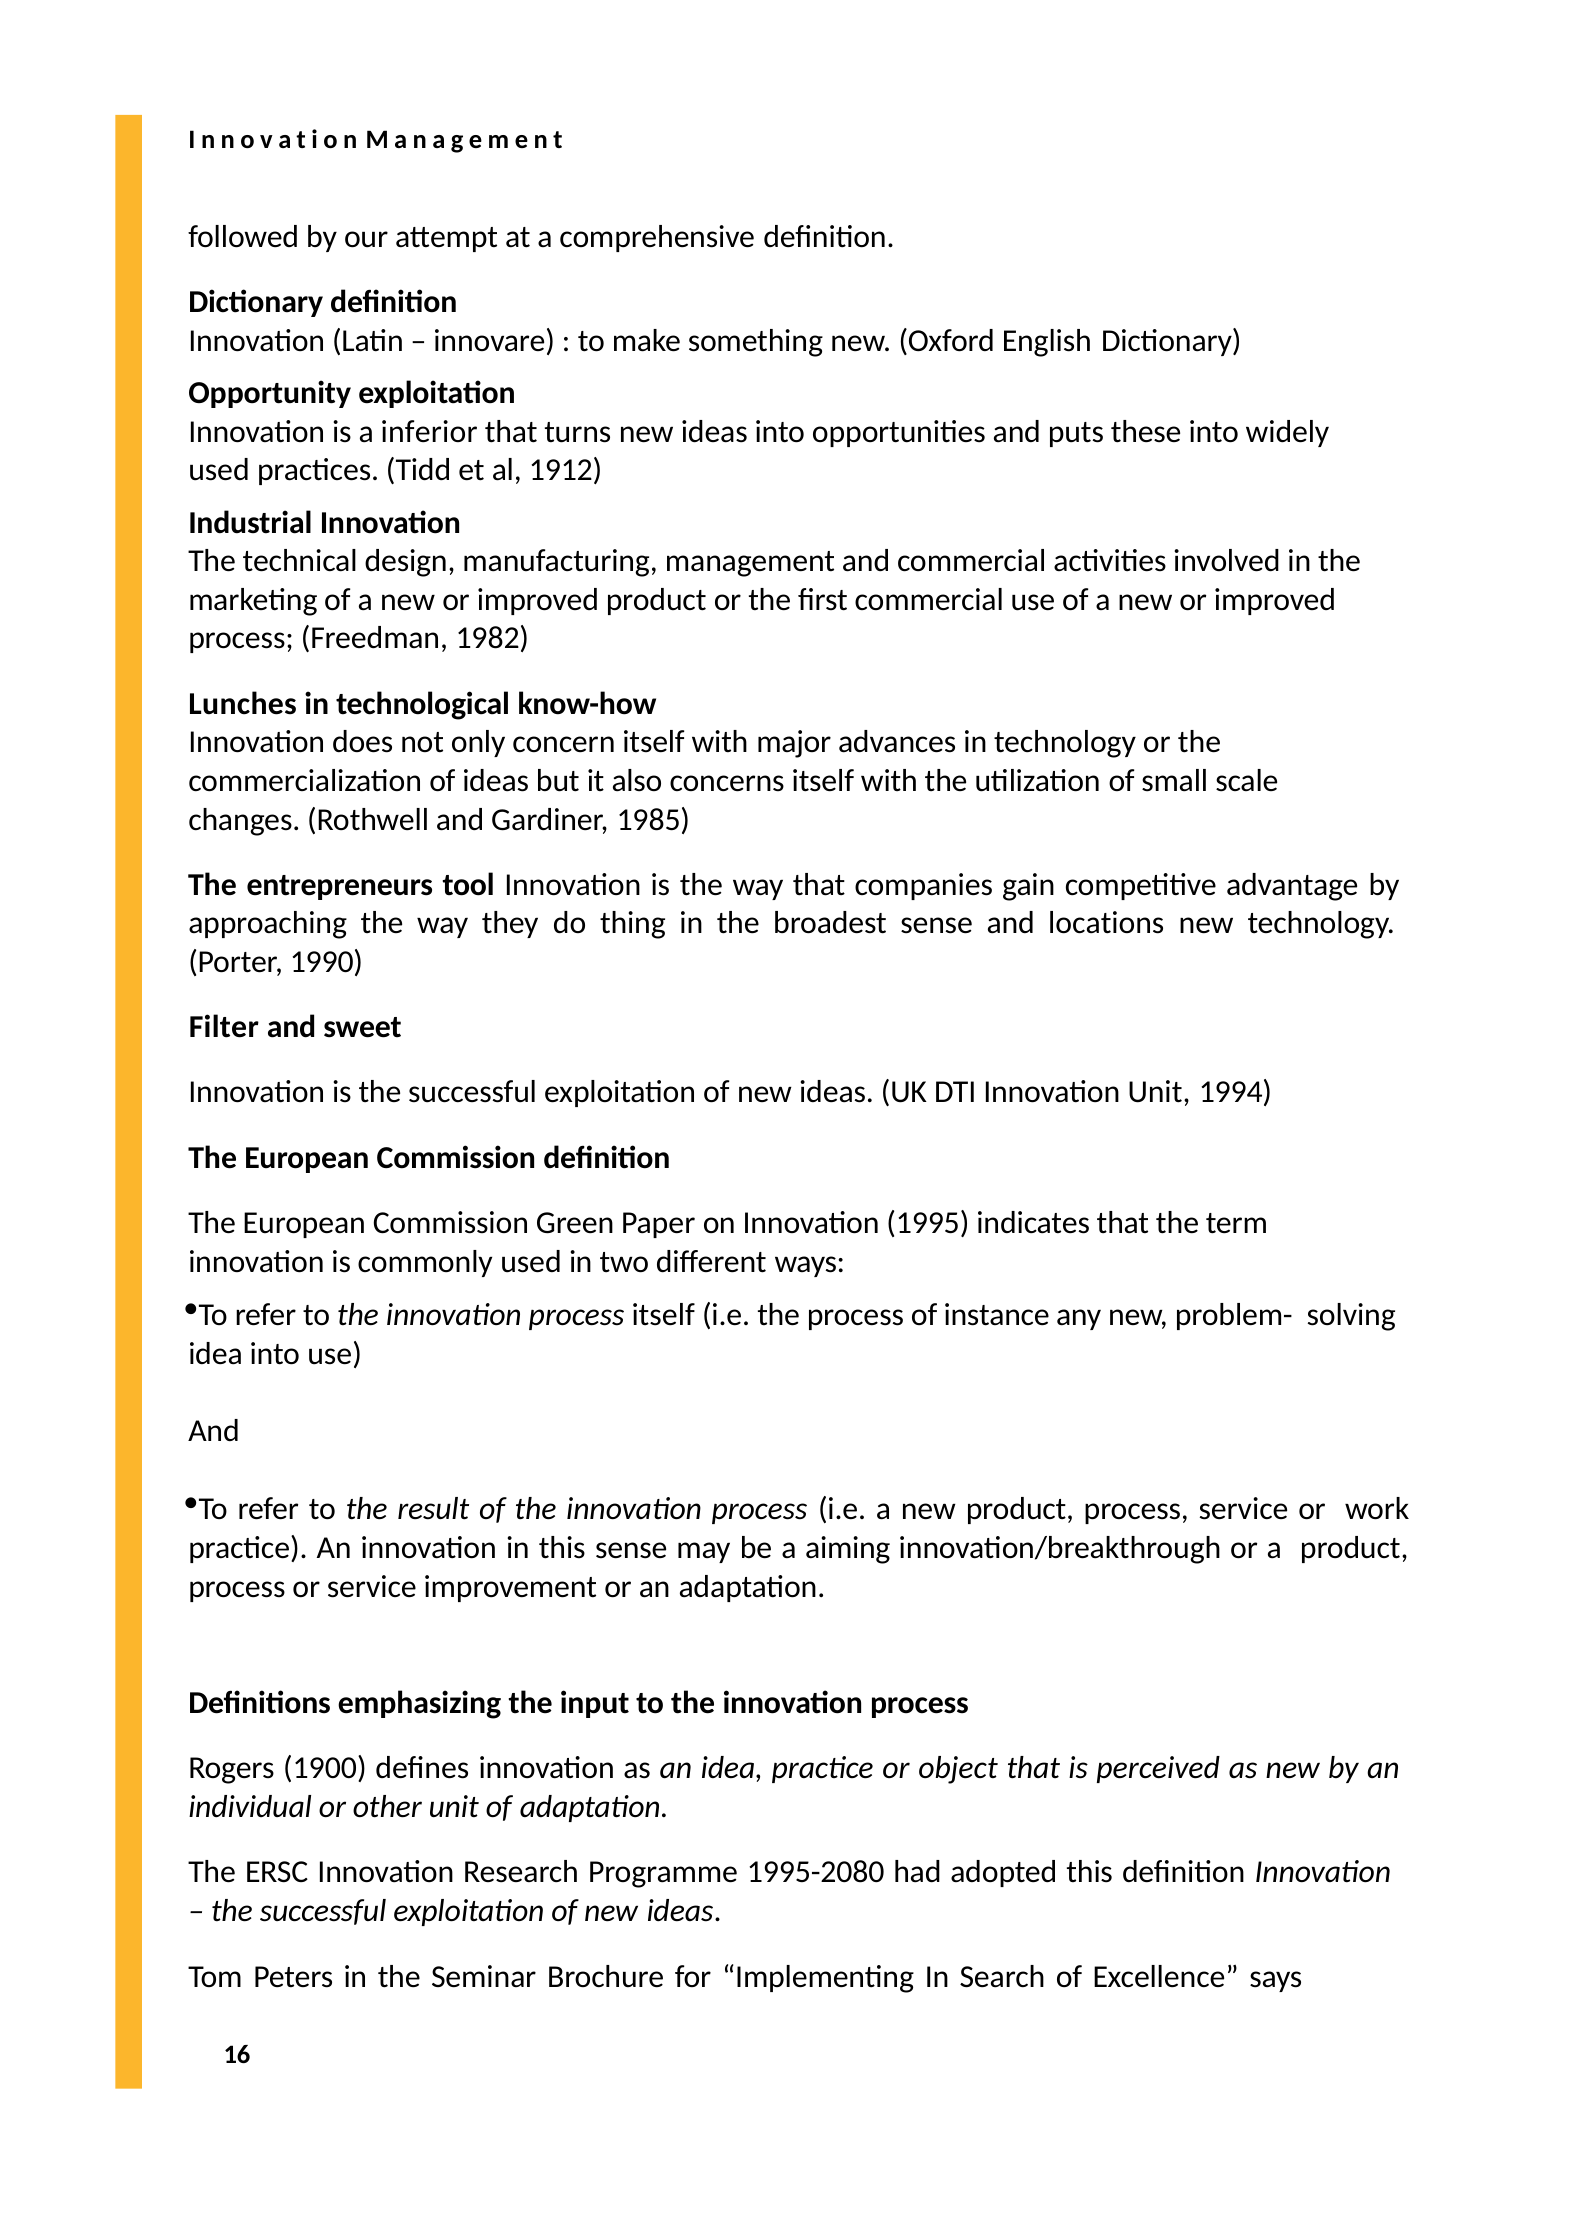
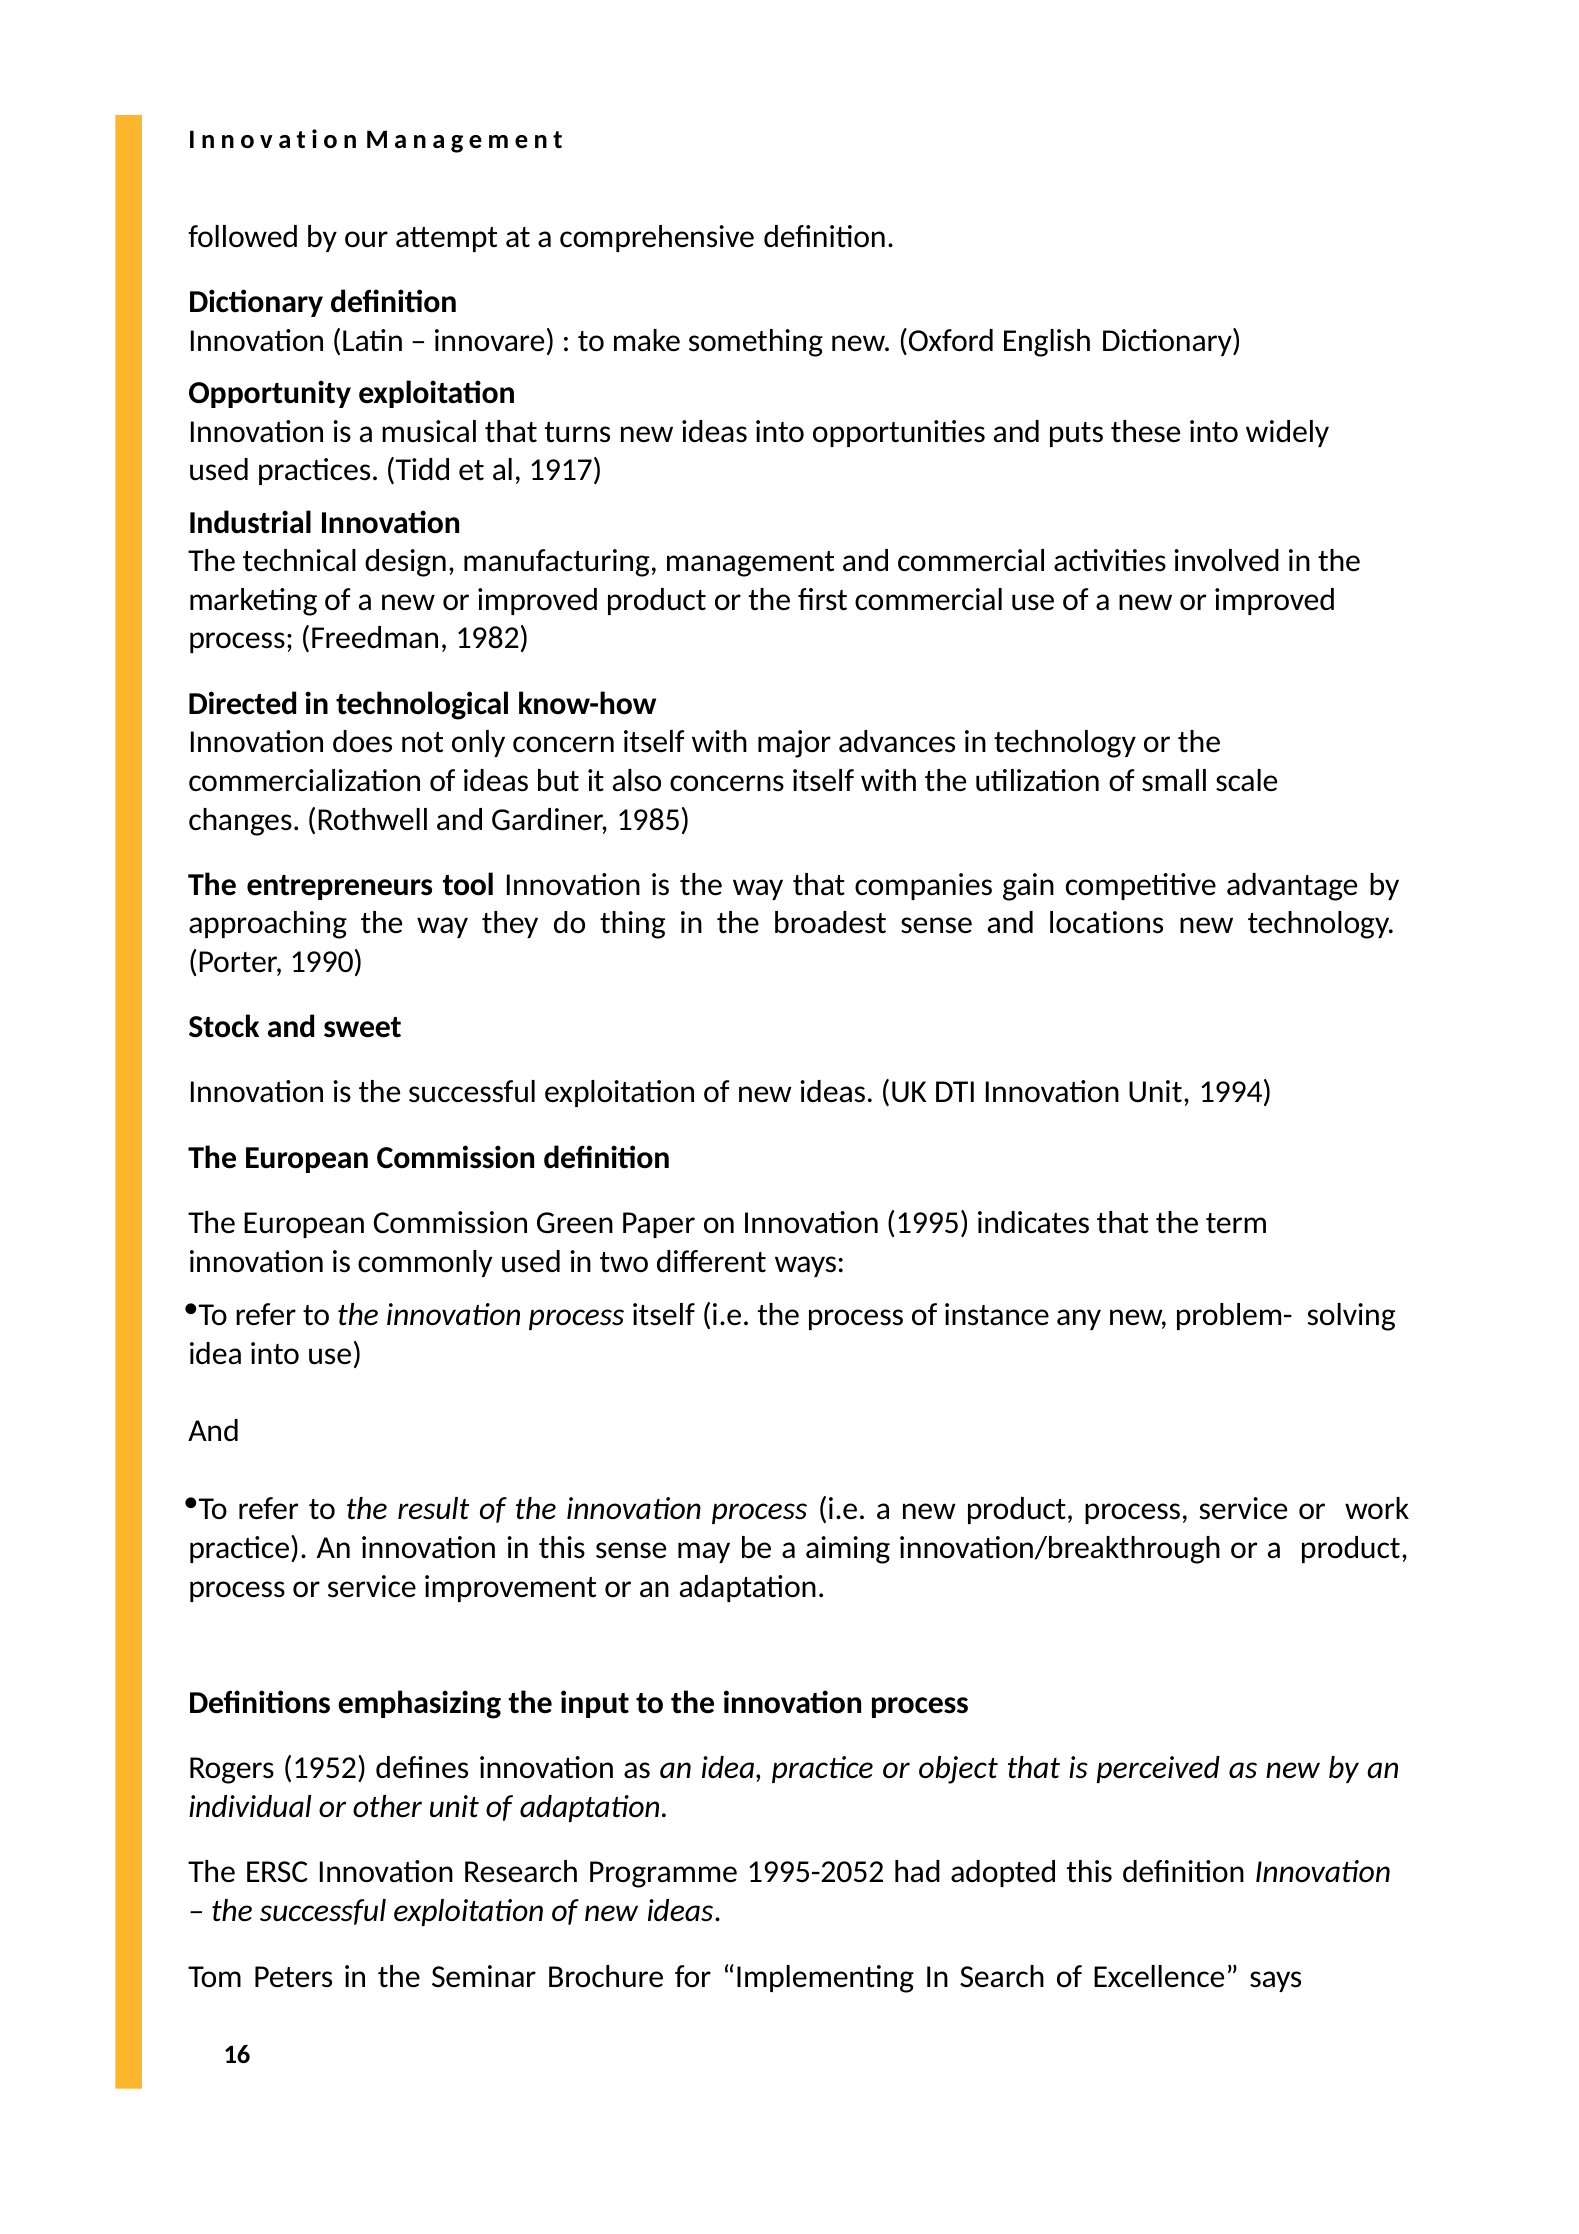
inferior: inferior -> musical
1912: 1912 -> 1917
Lunches: Lunches -> Directed
Filter: Filter -> Stock
1900: 1900 -> 1952
1995-2080: 1995-2080 -> 1995-2052
